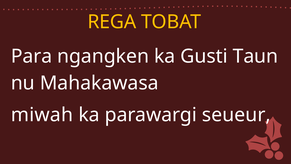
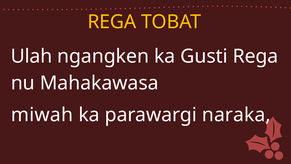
Para: Para -> Ulah
Gusti Taun: Taun -> Rega
seueur: seueur -> naraka
